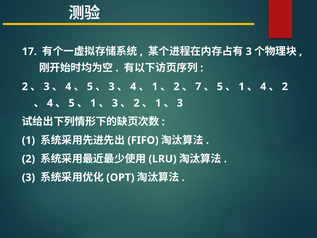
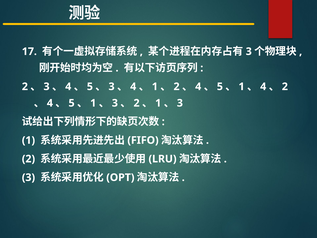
7 at (198, 86): 7 -> 4
